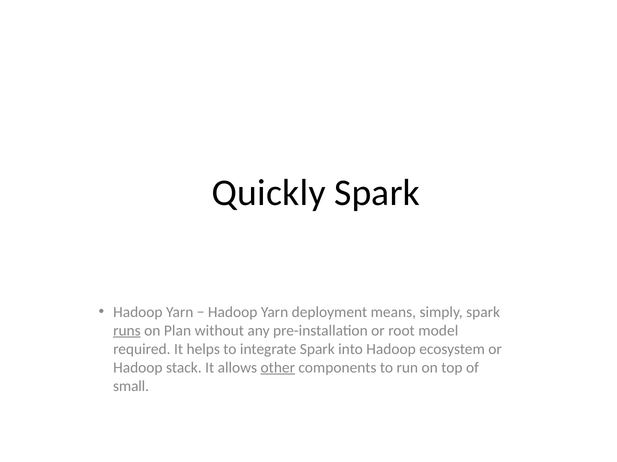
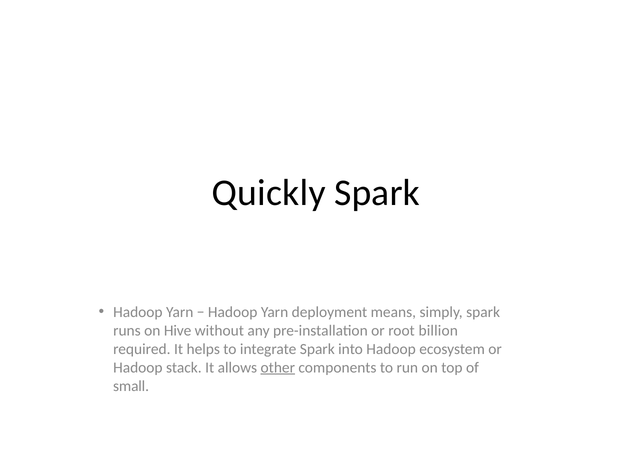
runs underline: present -> none
Plan: Plan -> Hive
model: model -> billion
